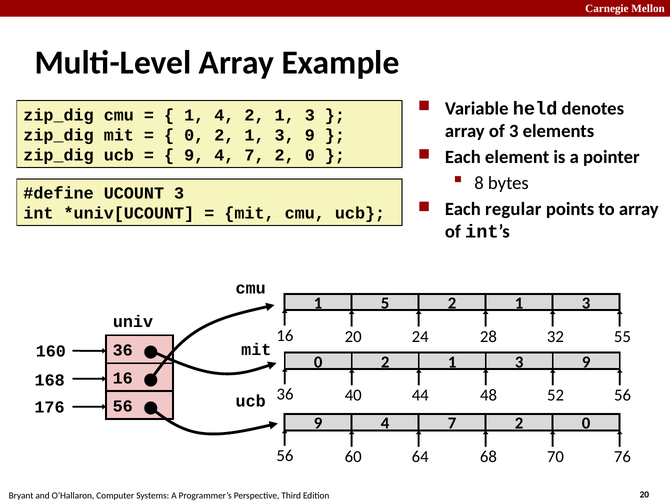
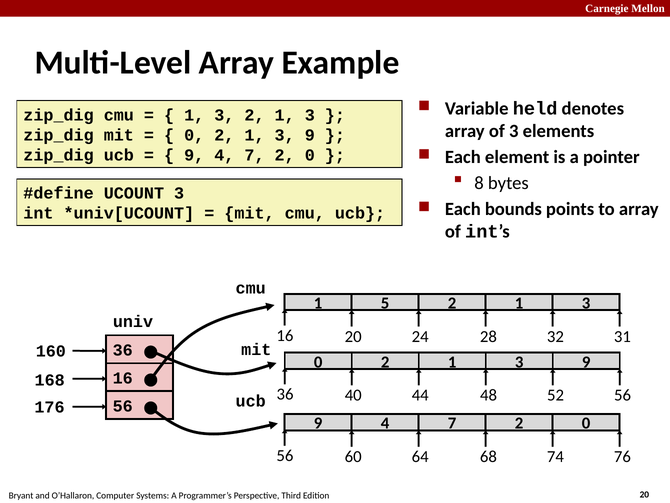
4 at (224, 115): 4 -> 3
regular: regular -> bounds
55: 55 -> 31
70: 70 -> 74
